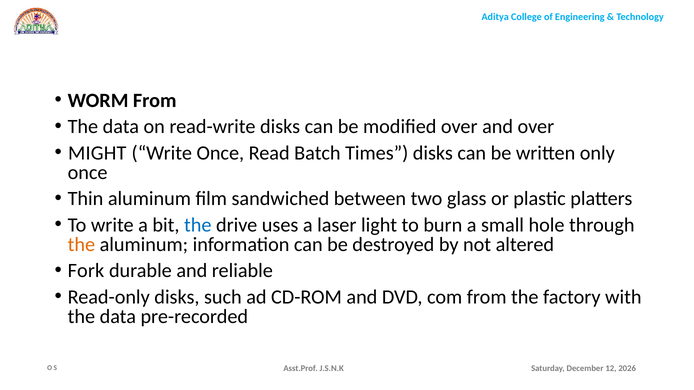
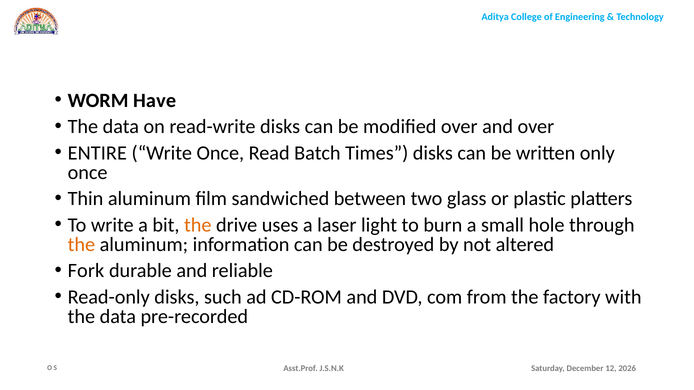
WORM From: From -> Have
MIGHT: MIGHT -> ENTIRE
the at (198, 225) colour: blue -> orange
